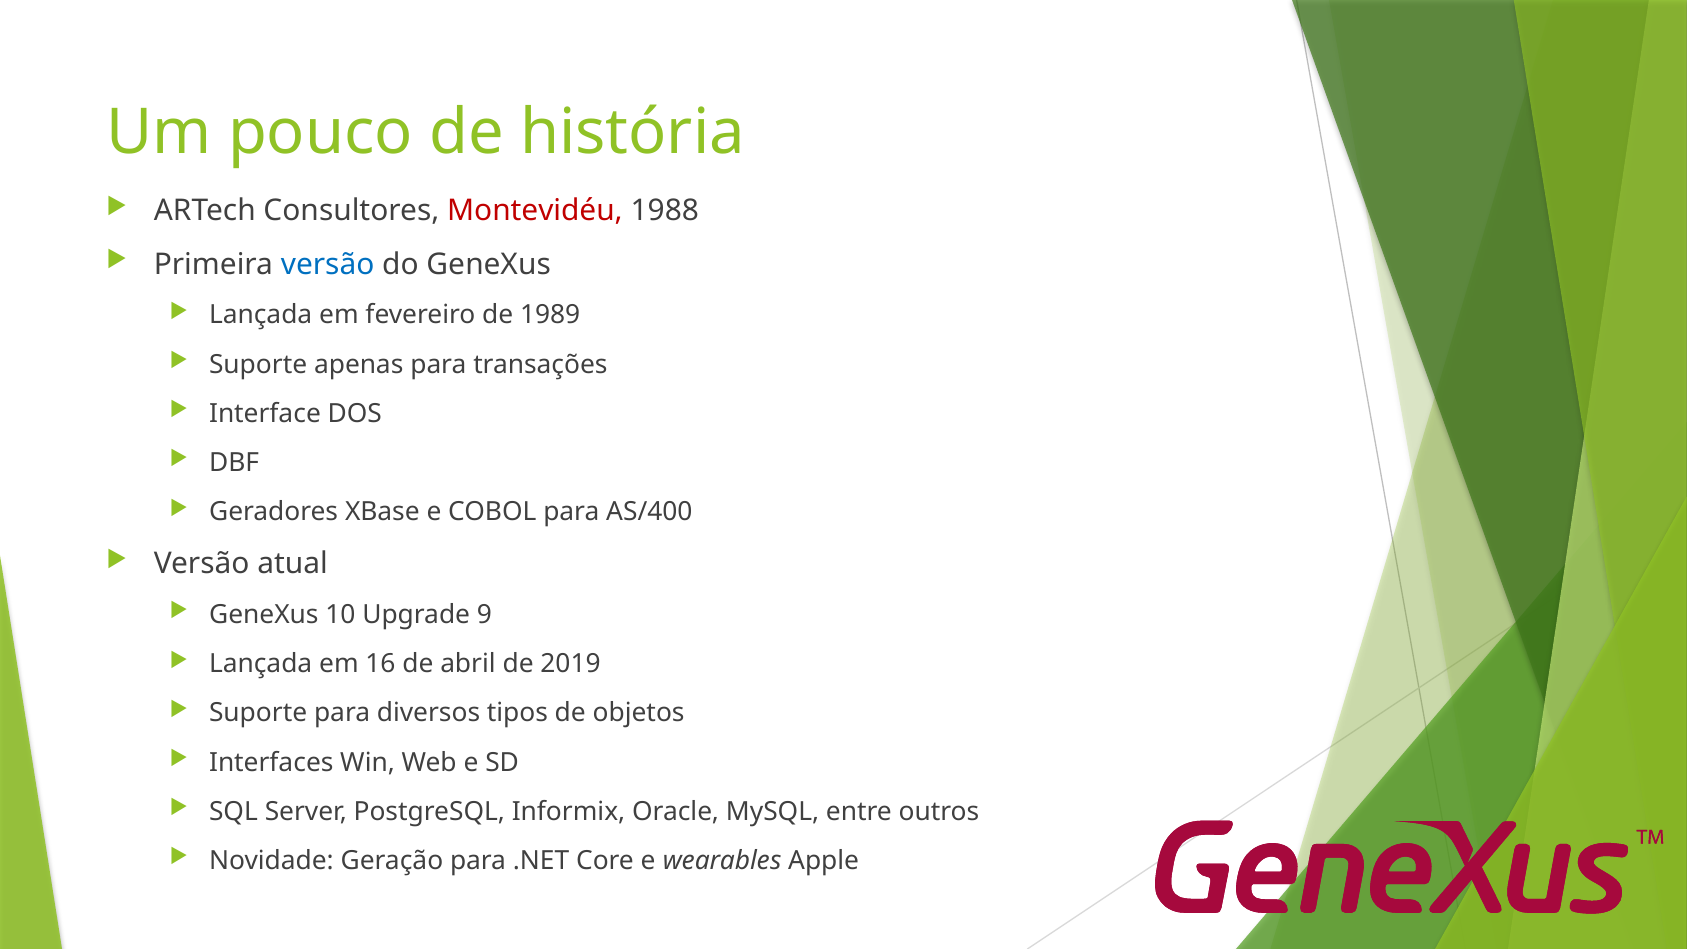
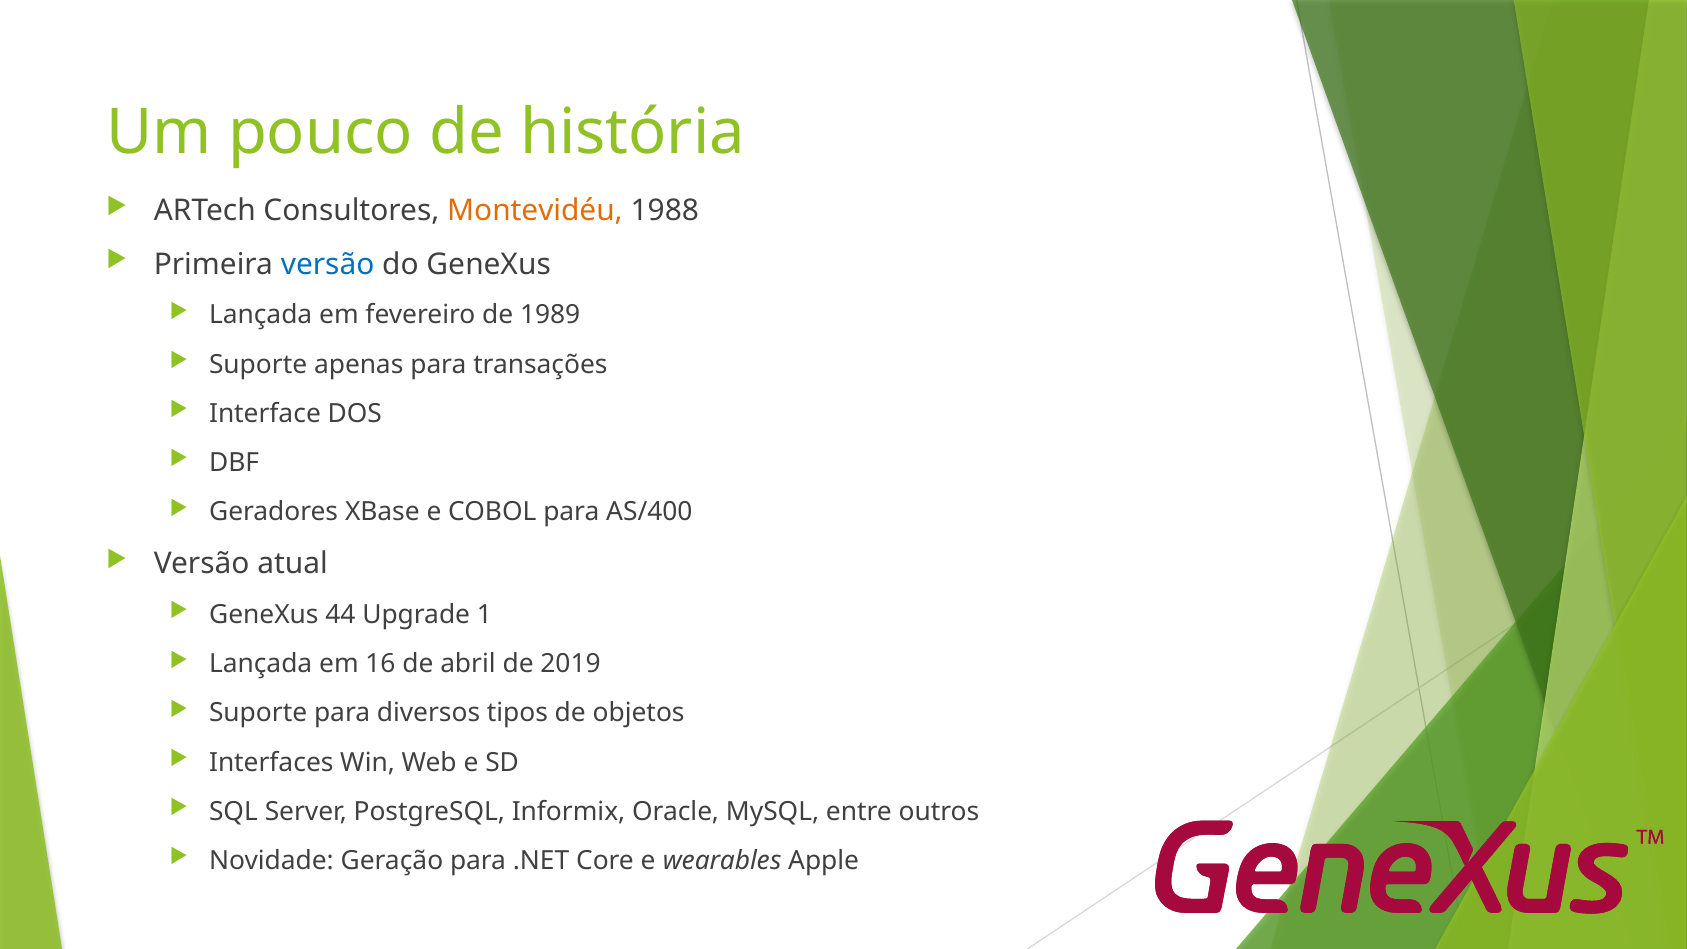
Montevidéu colour: red -> orange
10: 10 -> 44
9: 9 -> 1
